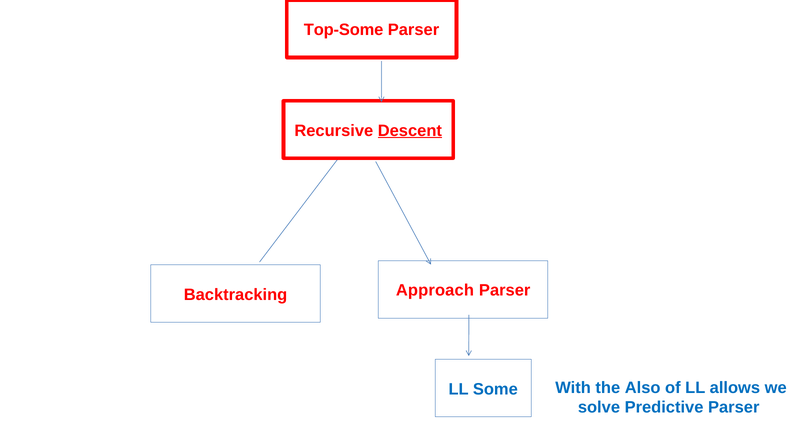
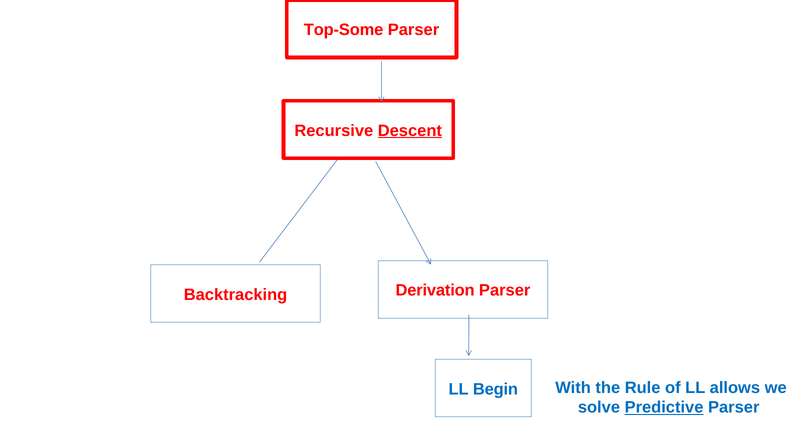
Approach: Approach -> Derivation
Also: Also -> Rule
Some: Some -> Begin
Predictive underline: none -> present
